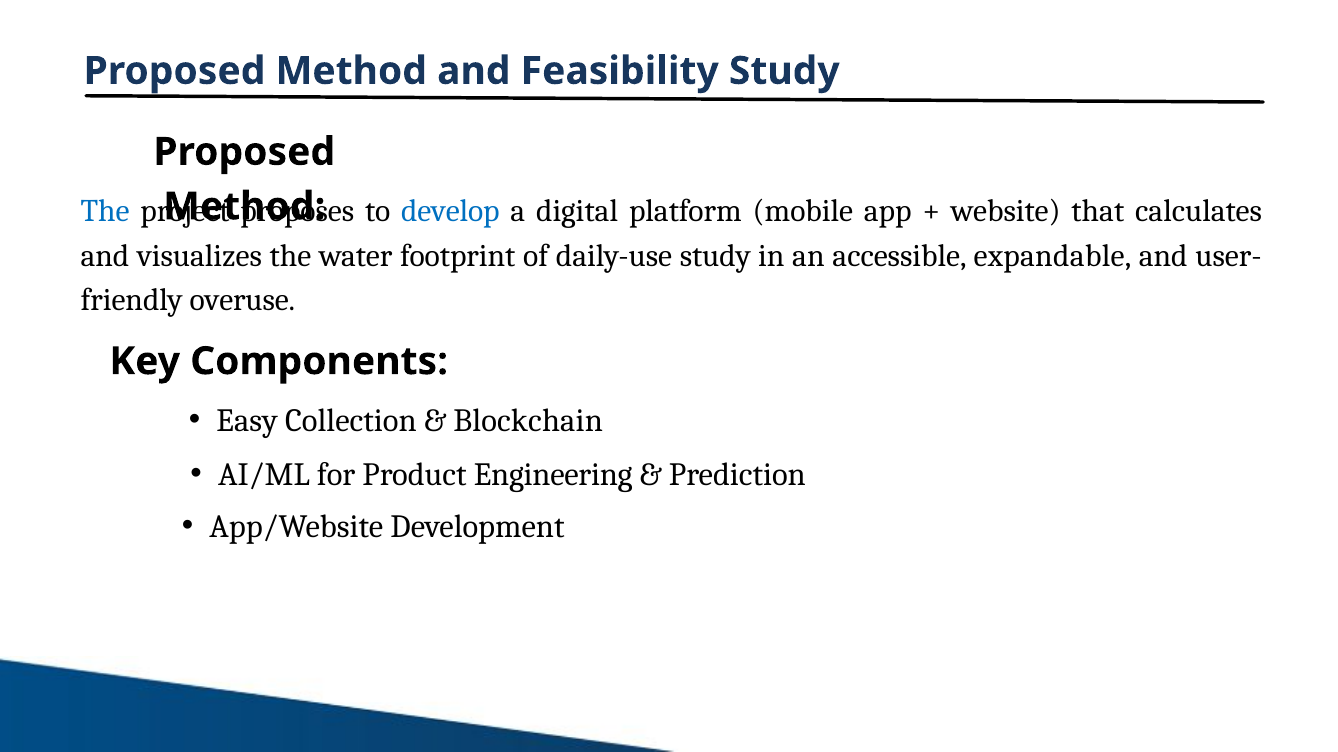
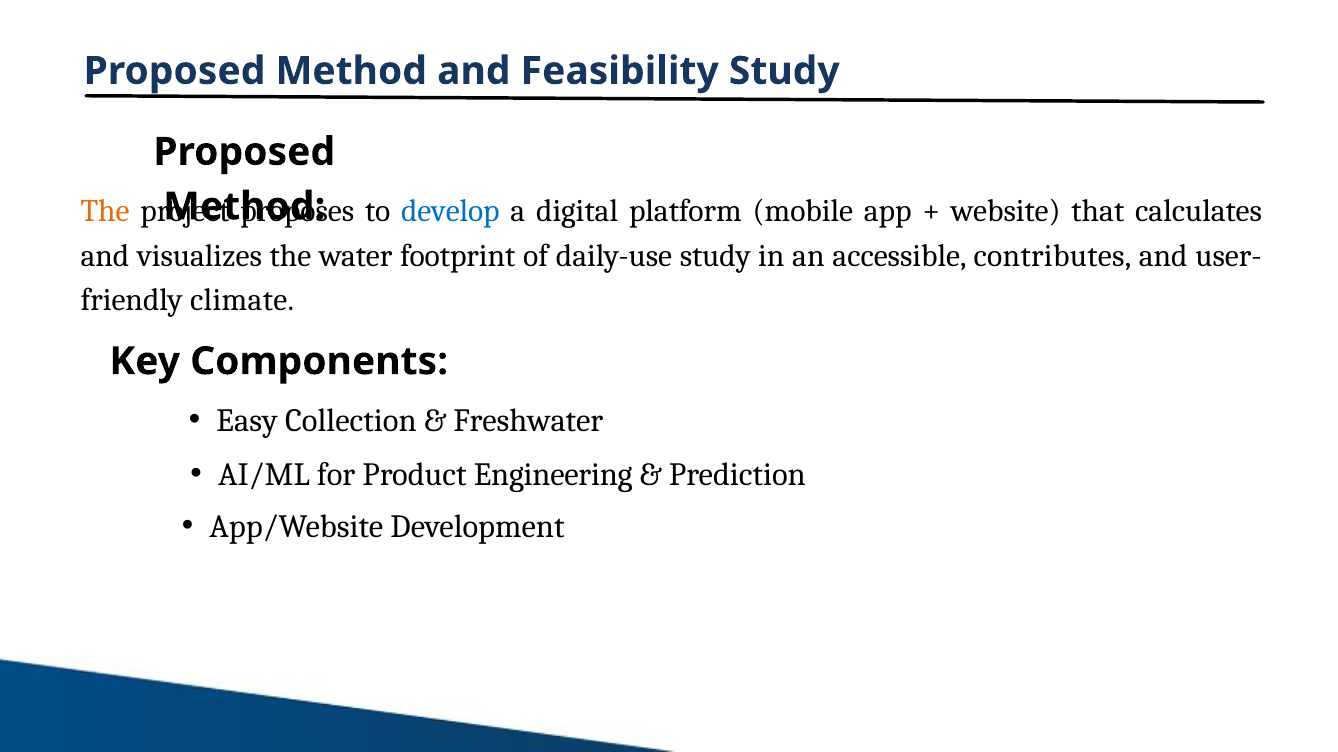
The at (105, 212) colour: blue -> orange
expandable: expandable -> contributes
overuse: overuse -> climate
Blockchain: Blockchain -> Freshwater
